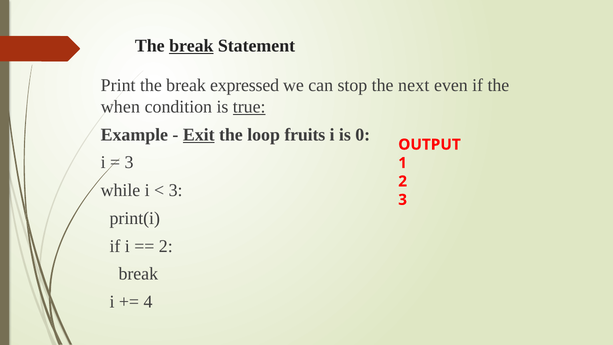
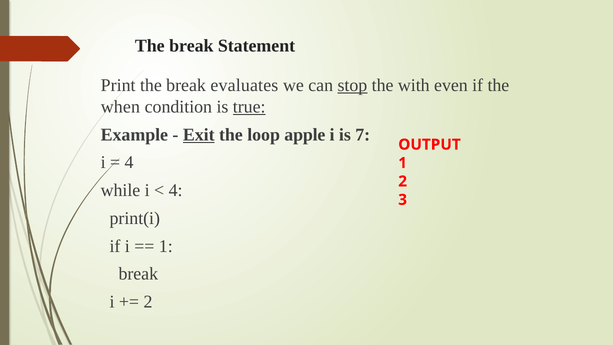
break at (191, 46) underline: present -> none
expressed: expressed -> evaluates
stop underline: none -> present
next: next -> with
fruits: fruits -> apple
0: 0 -> 7
3 at (129, 162): 3 -> 4
3 at (176, 190): 3 -> 4
2 at (166, 246): 2 -> 1
4 at (148, 302): 4 -> 2
